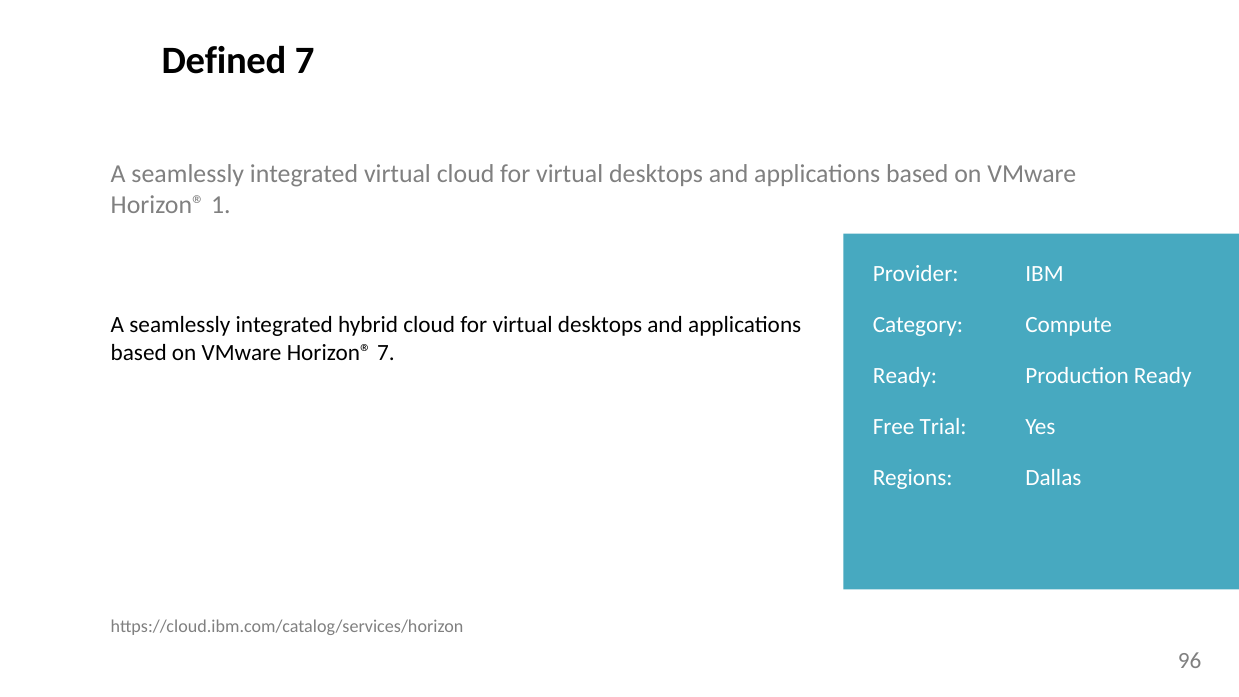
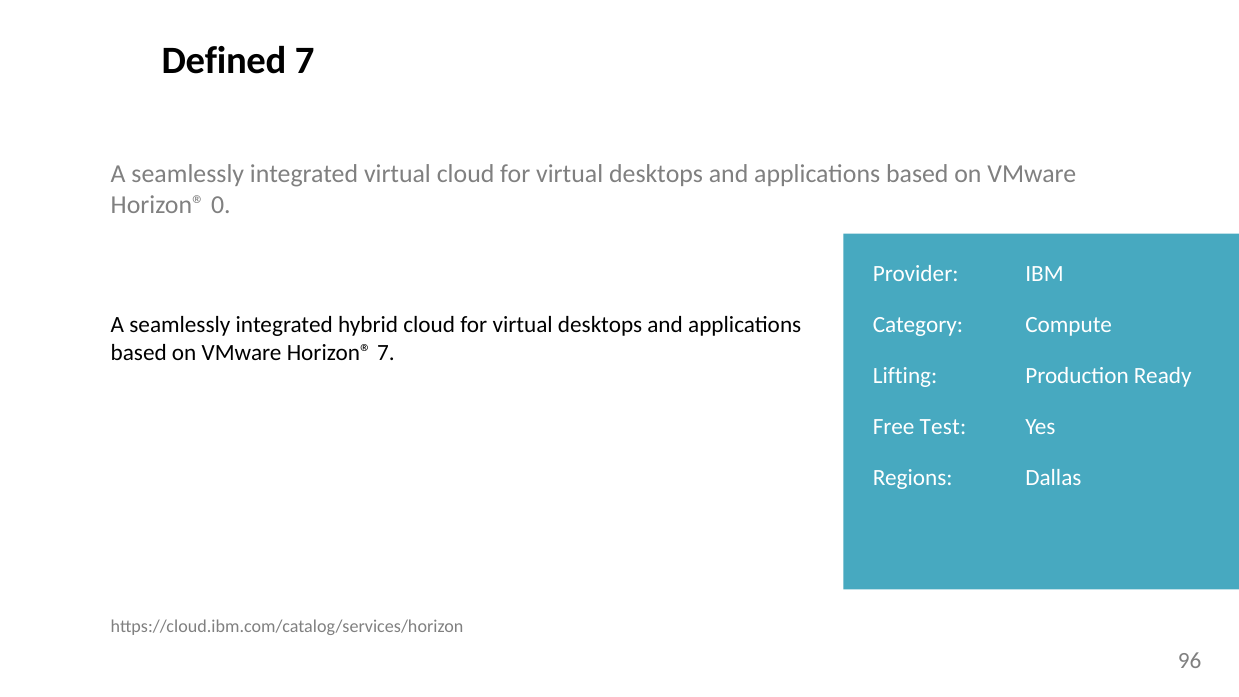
1: 1 -> 0
Ready at (905, 376): Ready -> Lifting
Trial: Trial -> Test
